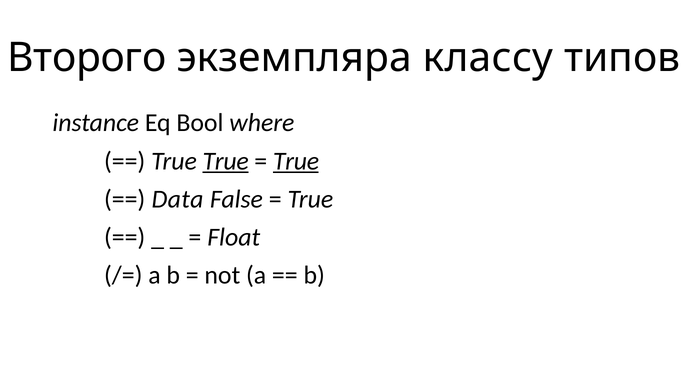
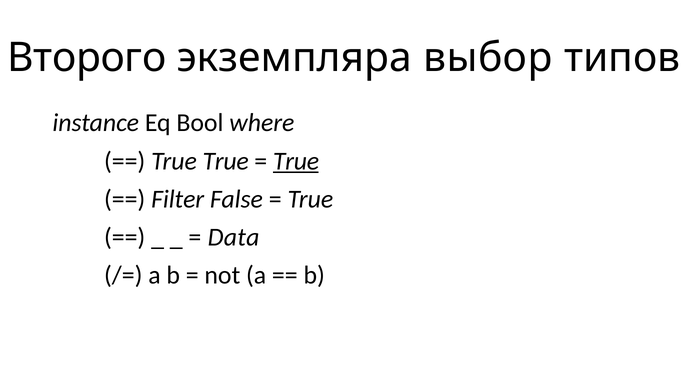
классу: классу -> выбор
True at (226, 161) underline: present -> none
Data: Data -> Filter
Float: Float -> Data
